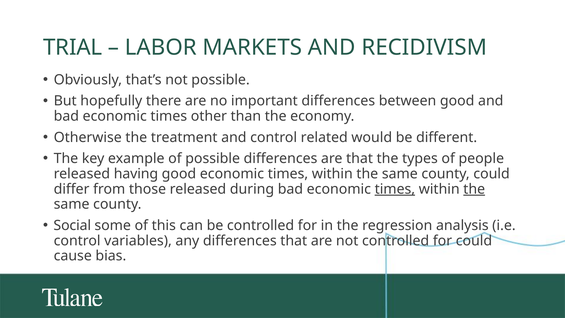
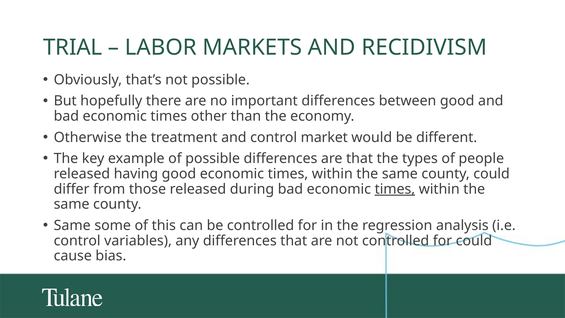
related: related -> market
the at (474, 189) underline: present -> none
Social at (72, 225): Social -> Same
